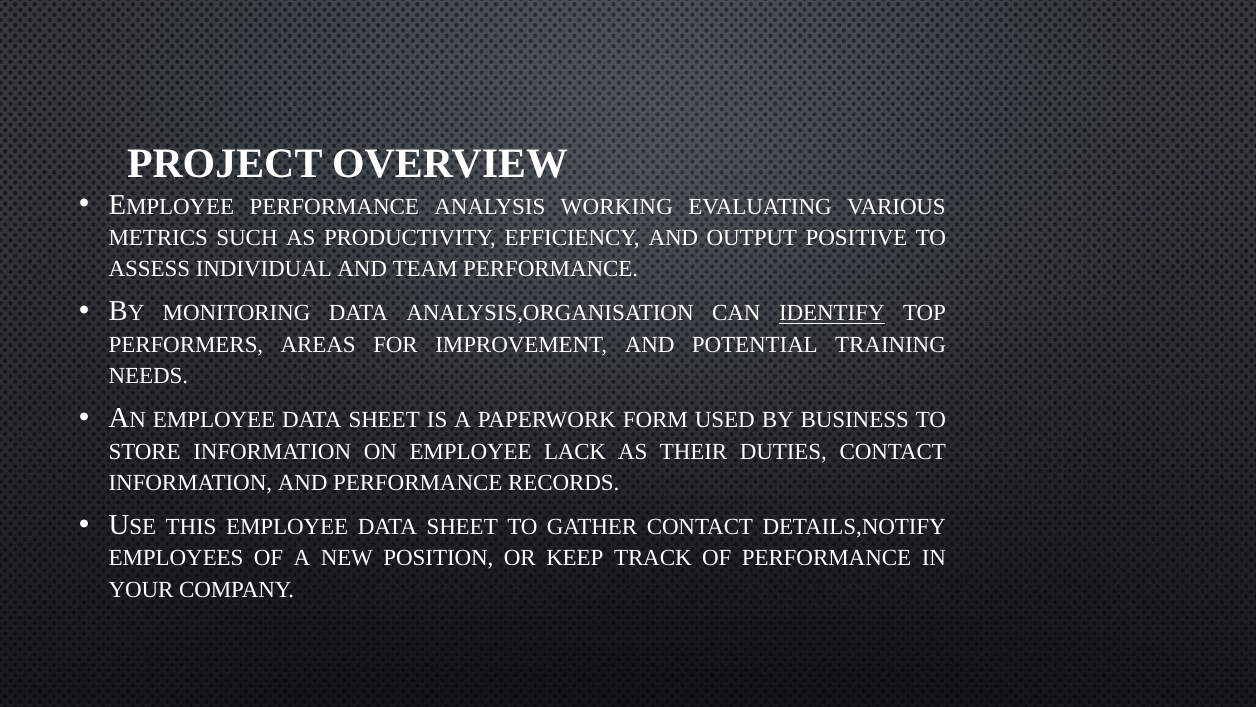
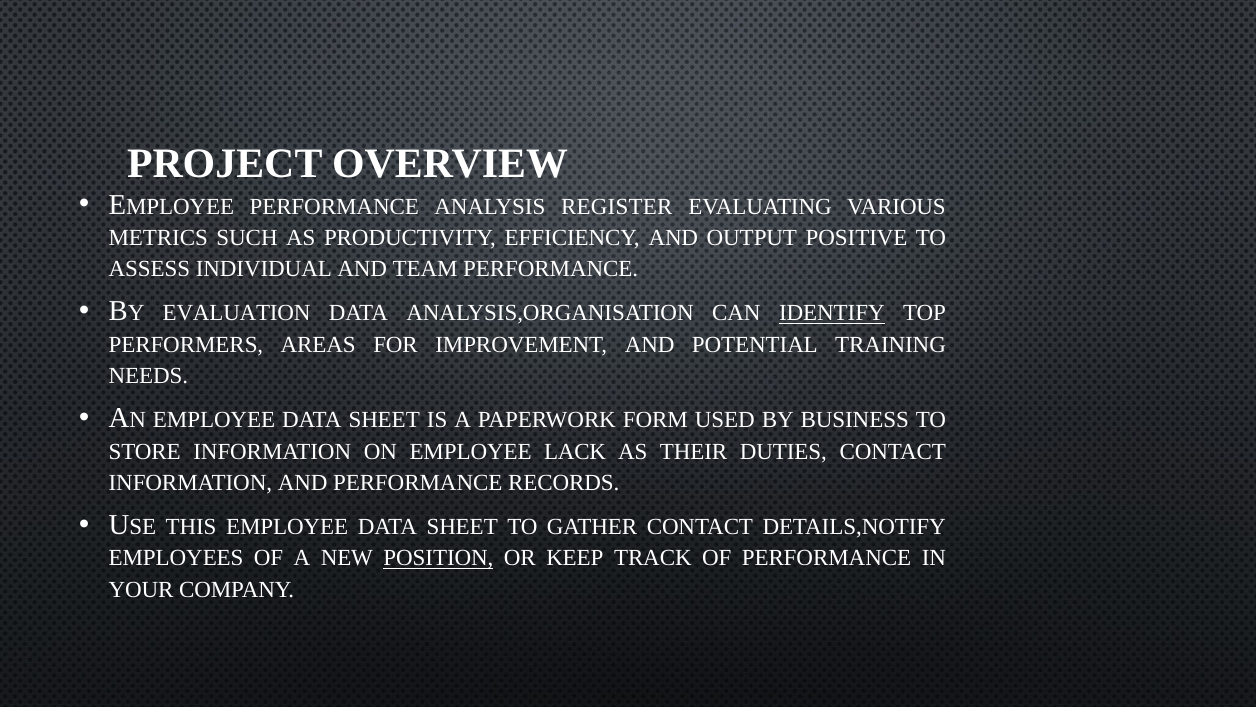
WORKING: WORKING -> REGISTER
MONITORING: MONITORING -> EVALUATION
POSITION underline: none -> present
